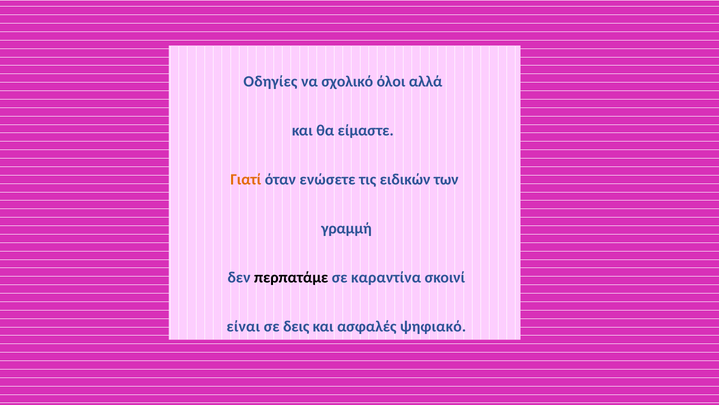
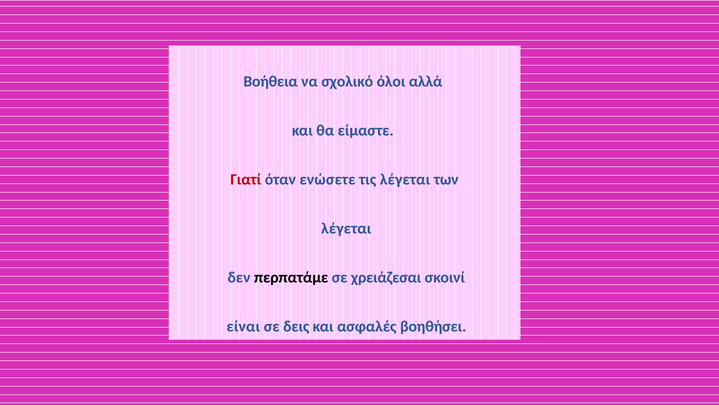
Οδηγίες: Οδηγίες -> Βοήθεια
Γιατί colour: orange -> red
τις ειδικών: ειδικών -> λέγεται
γραμμή at (346, 228): γραμμή -> λέγεται
καραντίνα: καραντίνα -> χρειάζεσαι
ψηφιακό: ψηφιακό -> βοηθήσει
